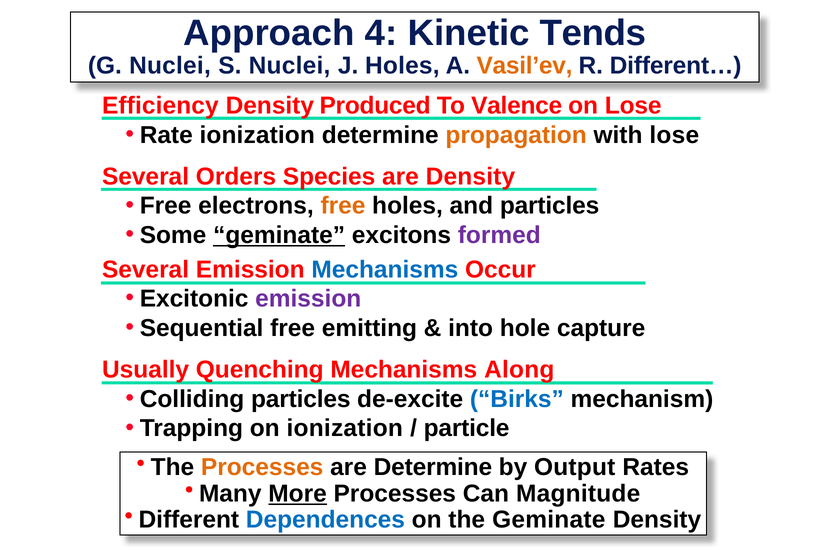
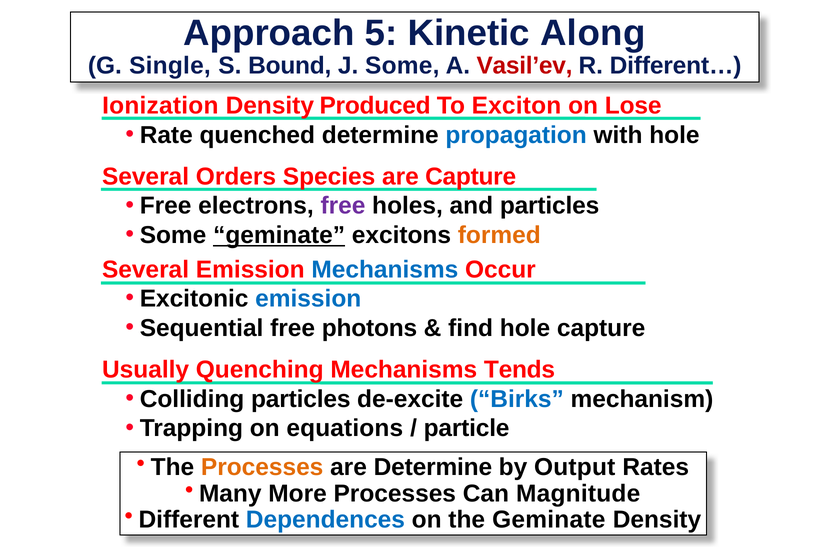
4: 4 -> 5
Tends: Tends -> Along
G Nuclei: Nuclei -> Single
S Nuclei: Nuclei -> Bound
J Holes: Holes -> Some
Vasil’ev colour: orange -> red
Efficiency: Efficiency -> Ionization
Valence: Valence -> Exciton
Rate ionization: ionization -> quenched
propagation colour: orange -> blue
with lose: lose -> hole
are Density: Density -> Capture
free at (343, 206) colour: orange -> purple
formed colour: purple -> orange
emission at (308, 299) colour: purple -> blue
emitting: emitting -> photons
into: into -> find
Along: Along -> Tends
on ionization: ionization -> equations
More underline: present -> none
